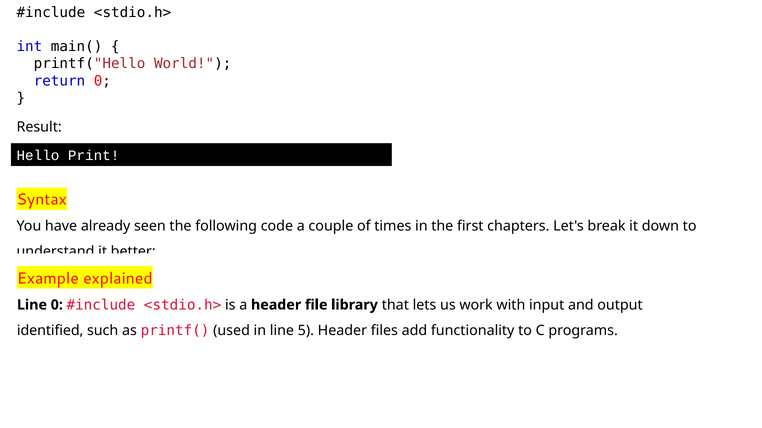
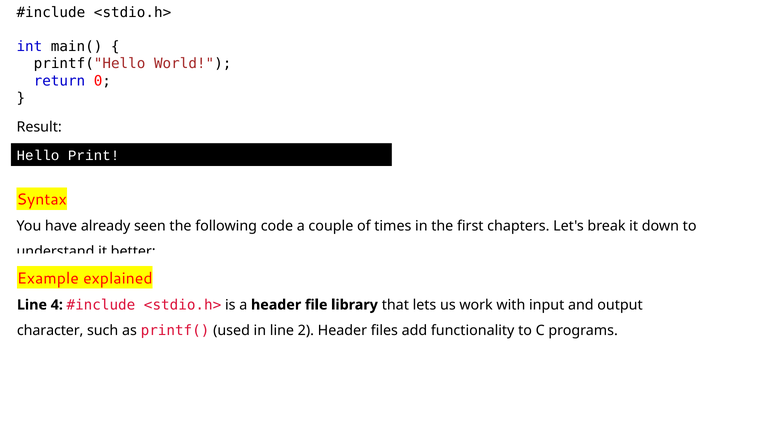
Line 0: 0 -> 4
identified: identified -> character
5: 5 -> 2
